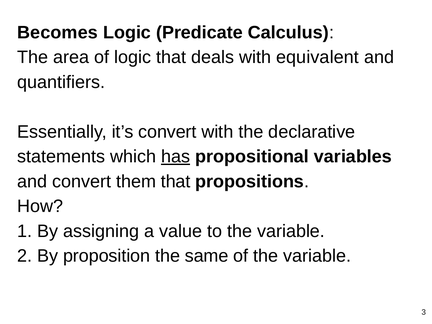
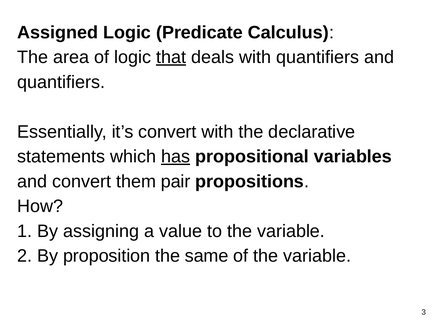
Becomes: Becomes -> Assigned
that at (171, 57) underline: none -> present
with equivalent: equivalent -> quantifiers
them that: that -> pair
